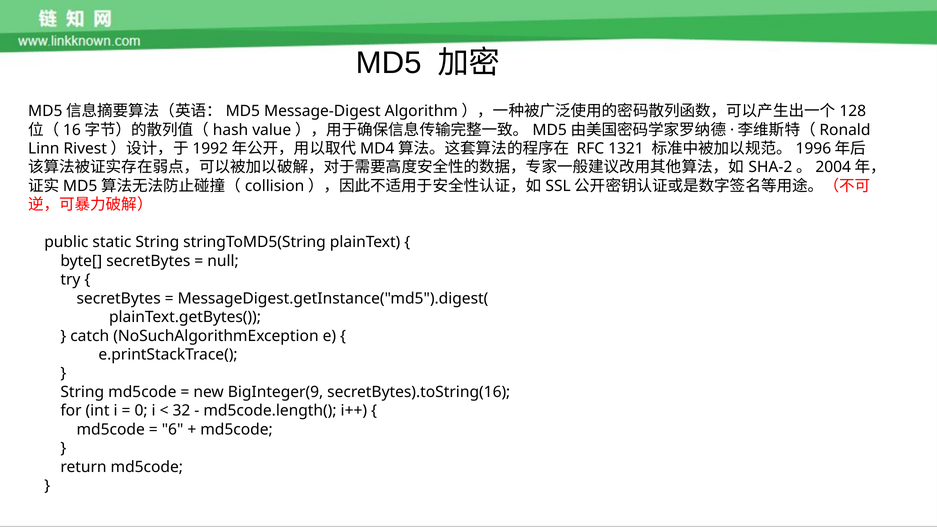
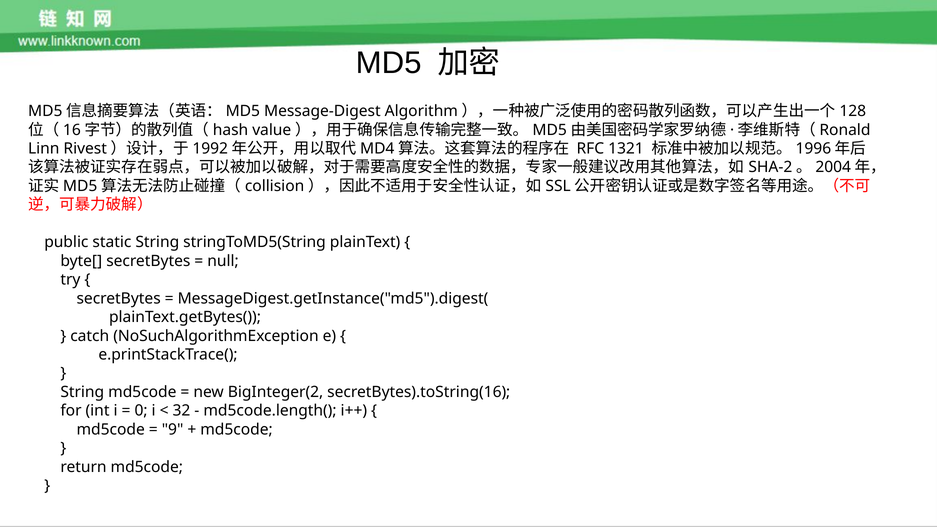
BigInteger(9: BigInteger(9 -> BigInteger(2
6: 6 -> 9
